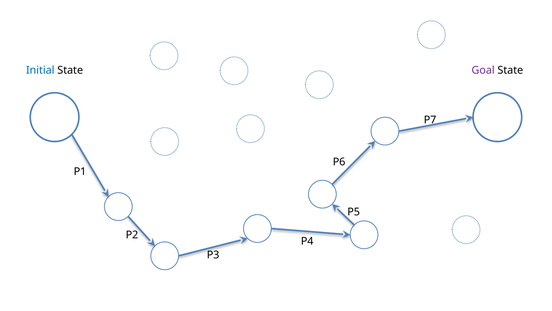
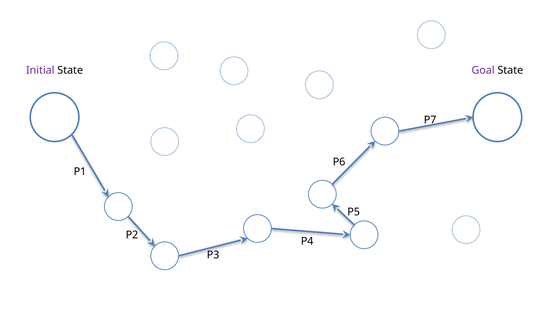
Initial colour: blue -> purple
